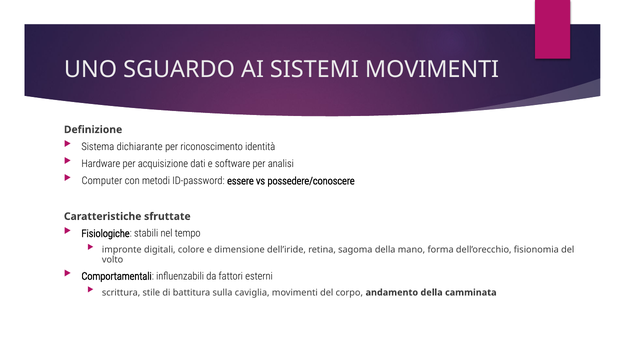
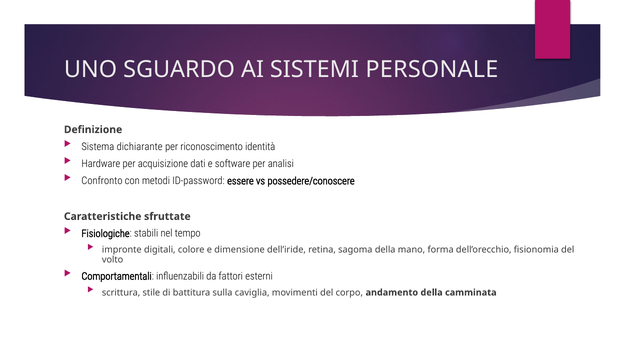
SISTEMI MOVIMENTI: MOVIMENTI -> PERSONALE
Computer: Computer -> Confronto
